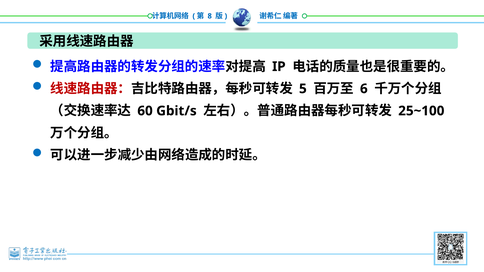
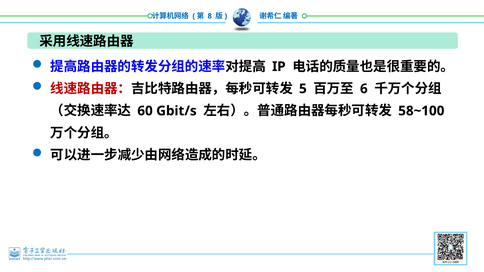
25~100: 25~100 -> 58~100
